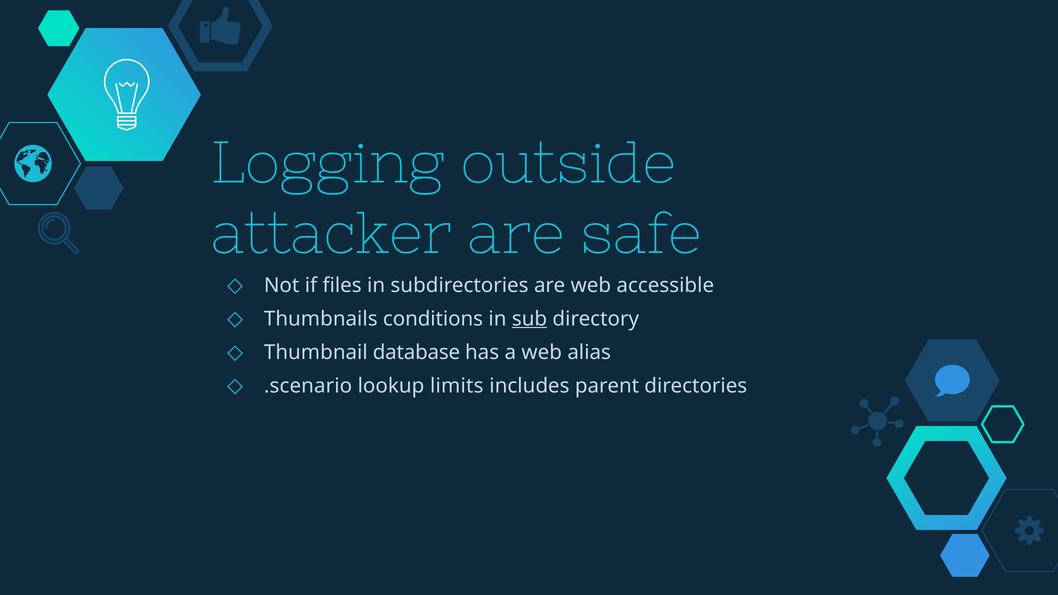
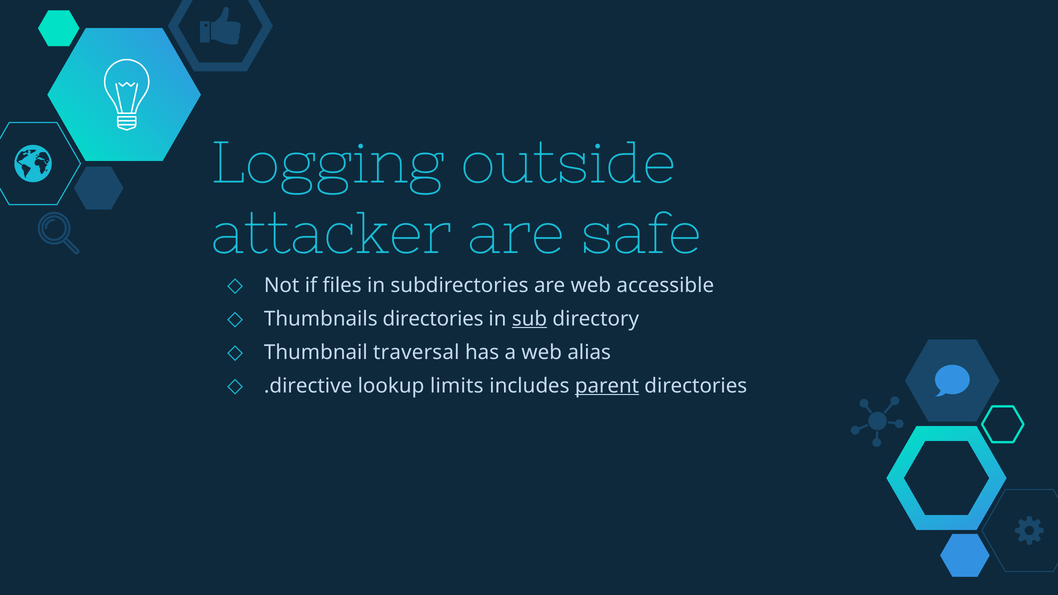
Thumbnails conditions: conditions -> directories
database: database -> traversal
.scenario: .scenario -> .directive
parent underline: none -> present
